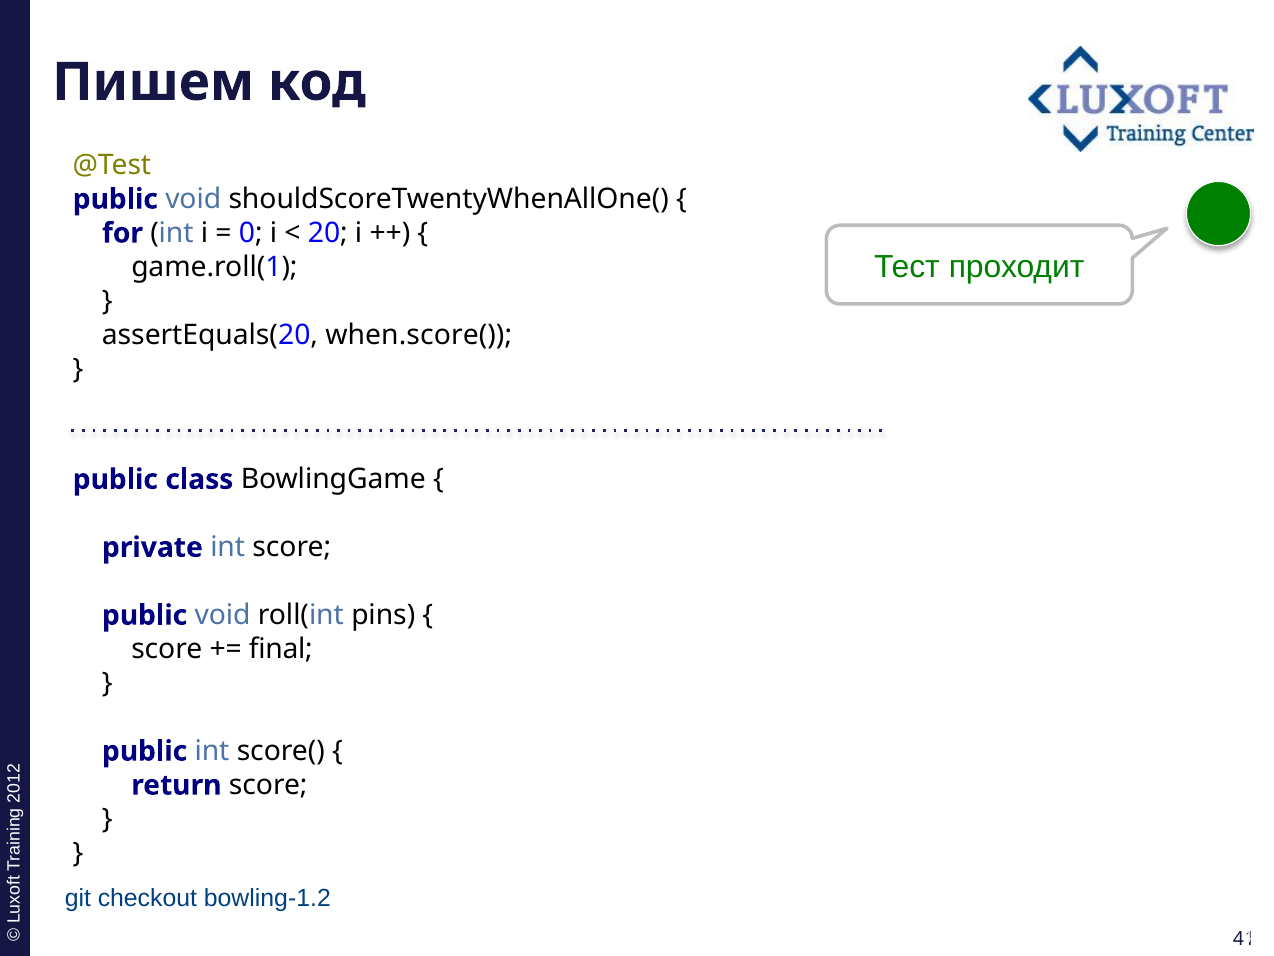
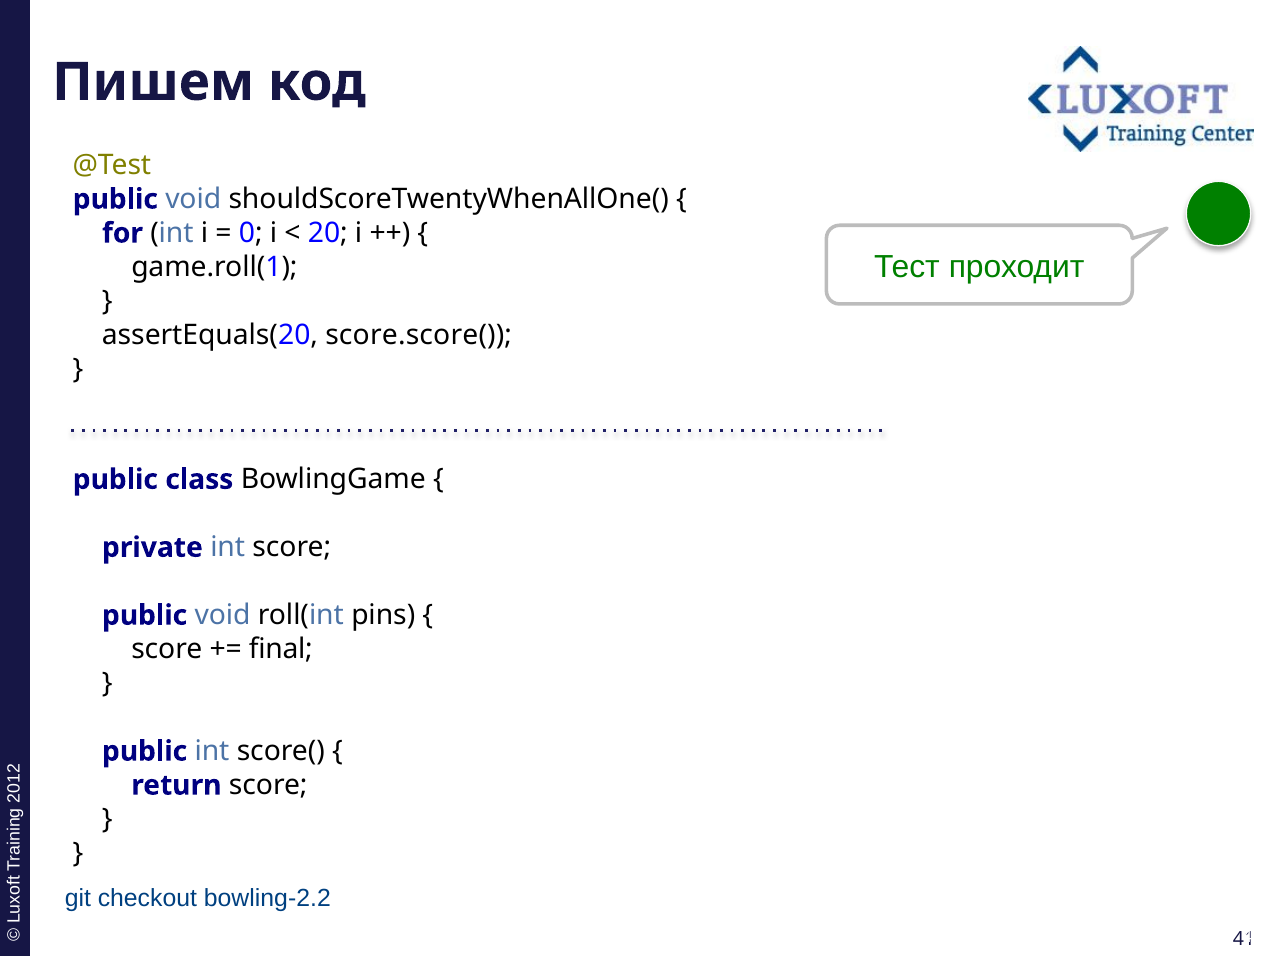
when.score(: when.score( -> score.score(
bowling-1.2: bowling-1.2 -> bowling-2.2
